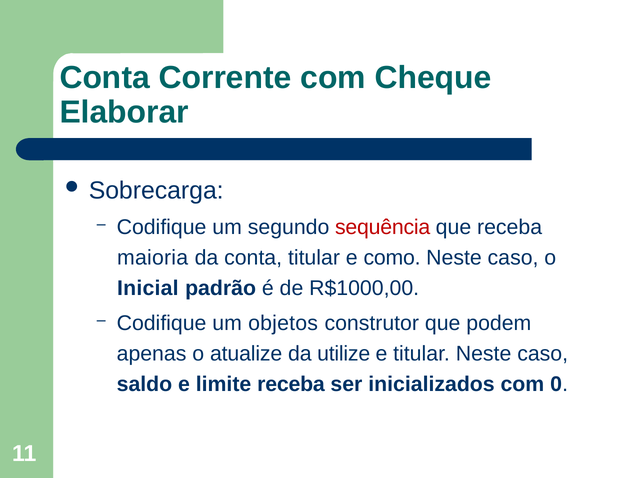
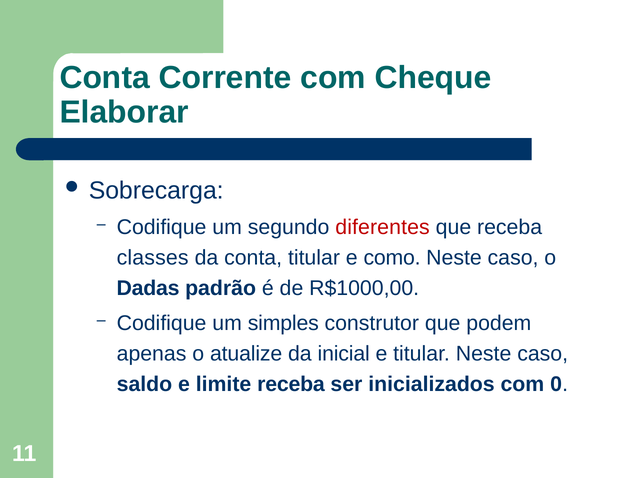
sequência: sequência -> diferentes
maioria: maioria -> classes
Inicial: Inicial -> Dadas
objetos: objetos -> simples
utilize: utilize -> inicial
